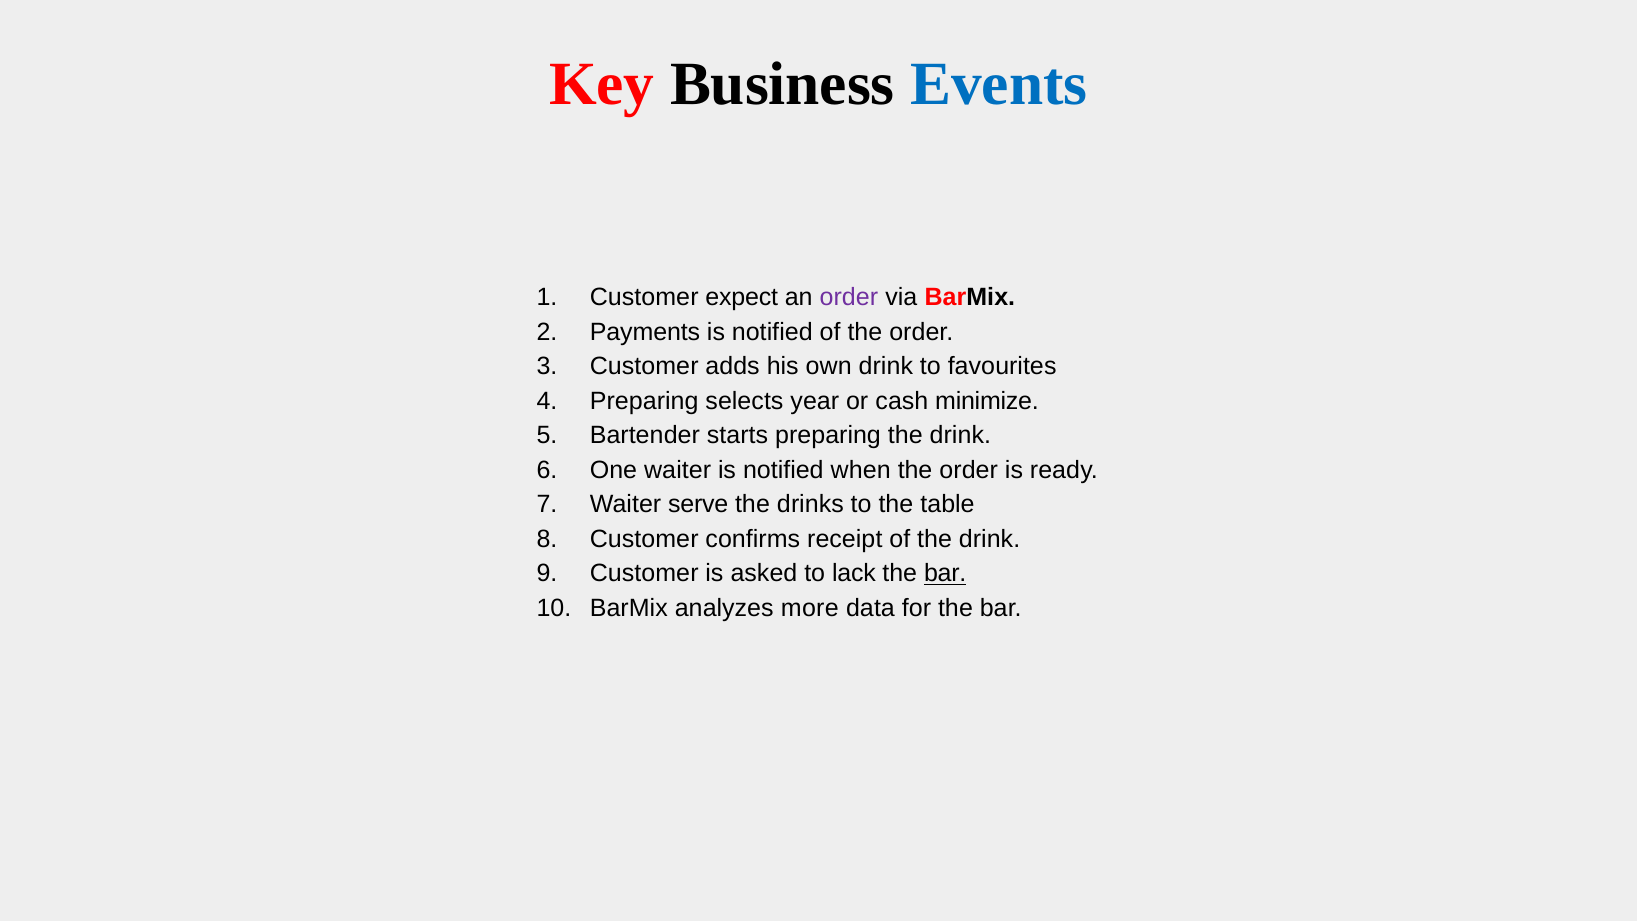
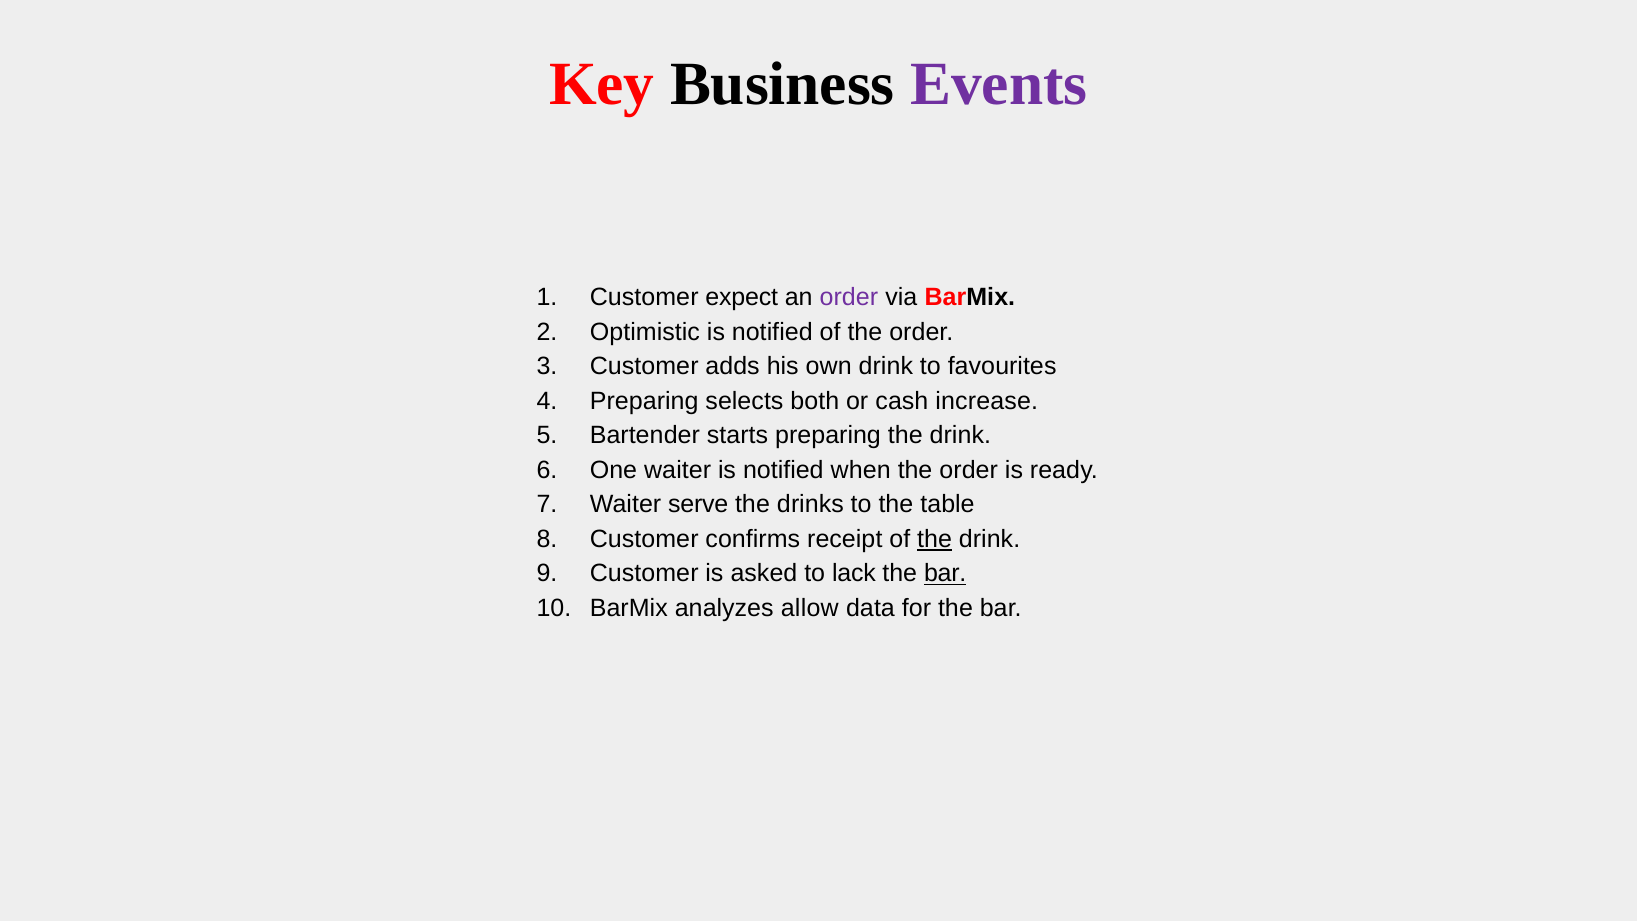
Events colour: blue -> purple
Payments: Payments -> Optimistic
year: year -> both
minimize: minimize -> increase
the at (935, 539) underline: none -> present
more: more -> allow
